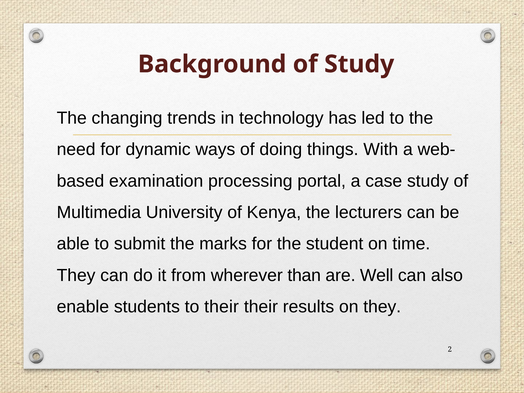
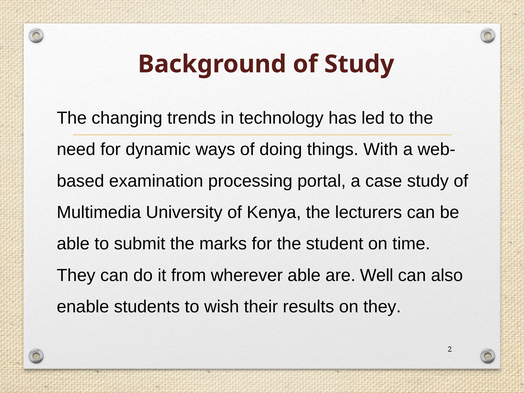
wherever than: than -> able
to their: their -> wish
